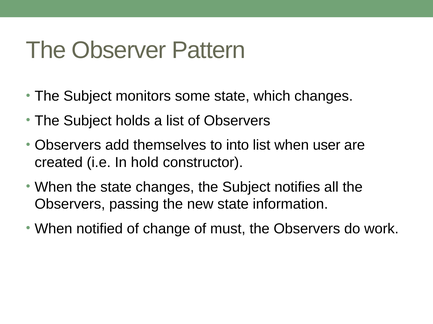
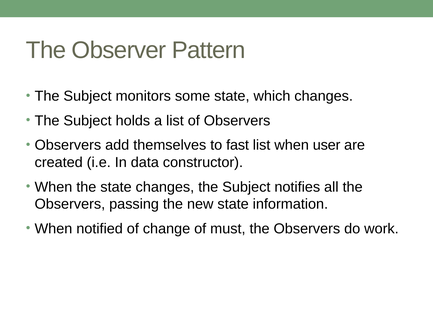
into: into -> fast
hold: hold -> data
